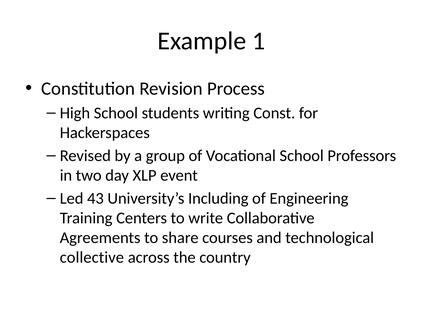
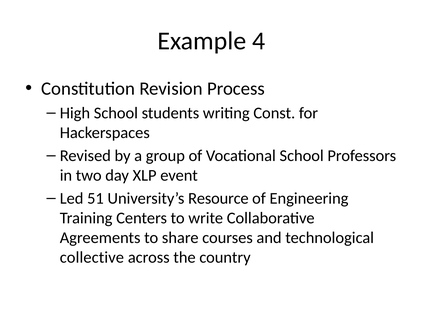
1: 1 -> 4
43: 43 -> 51
Including: Including -> Resource
